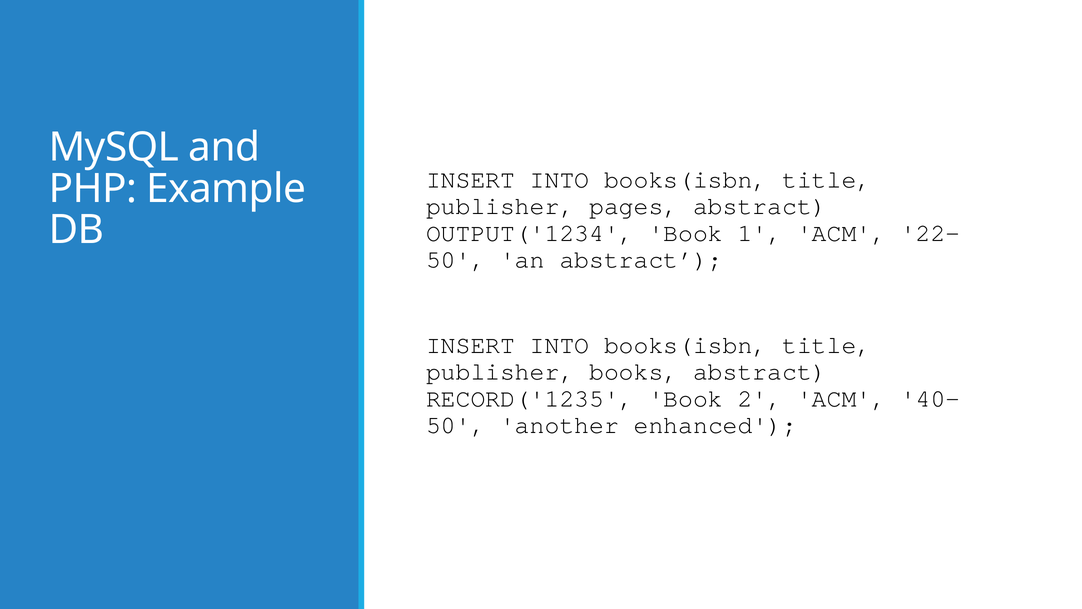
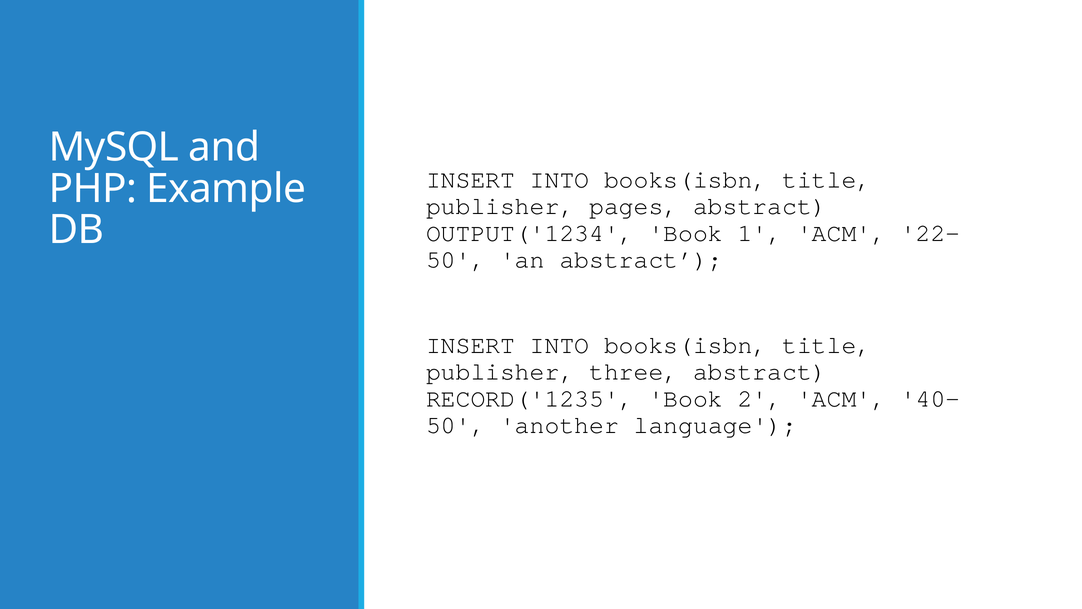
books: books -> three
enhanced: enhanced -> language
